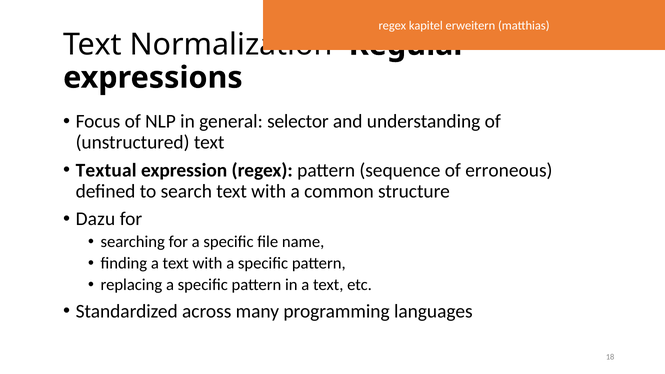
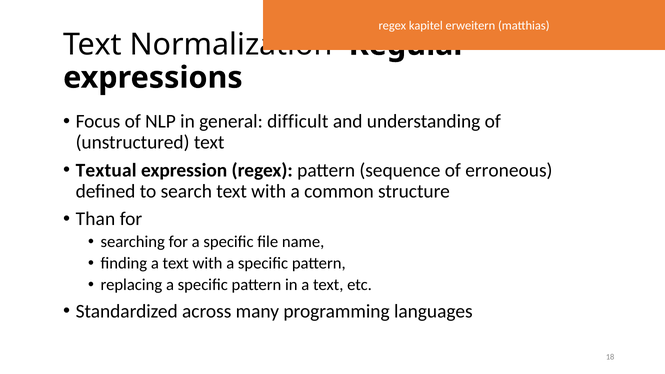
selector: selector -> difficult
Dazu: Dazu -> Than
